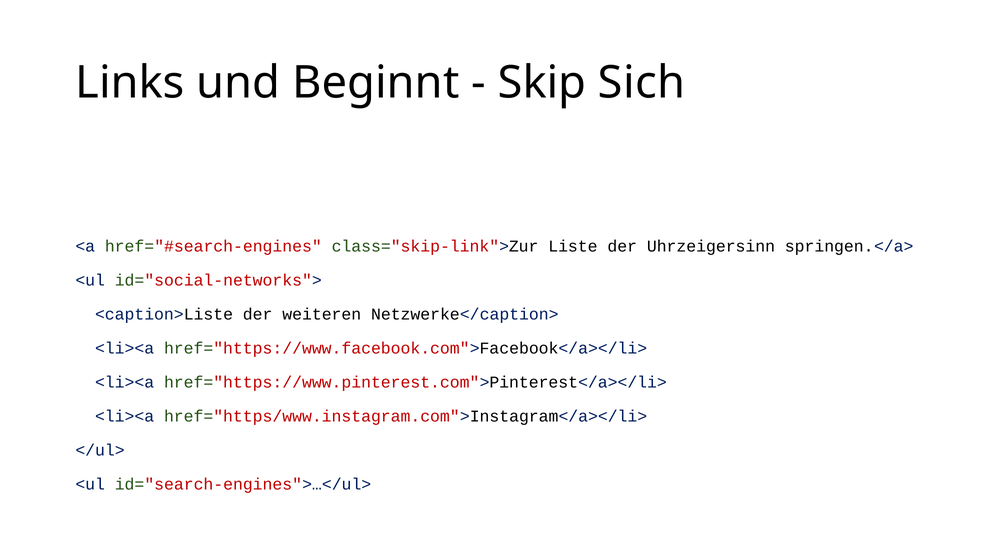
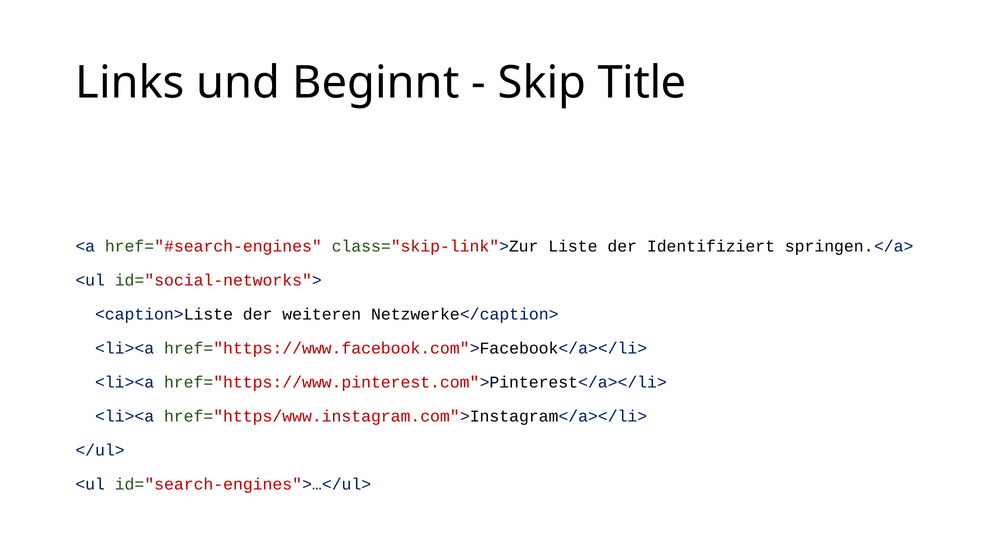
Sich: Sich -> Title
Uhrzeigersinn: Uhrzeigersinn -> Identifiziert
